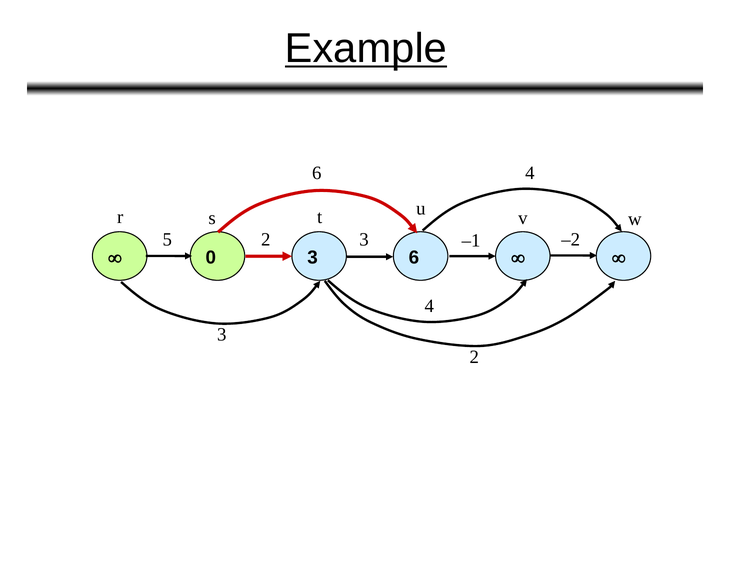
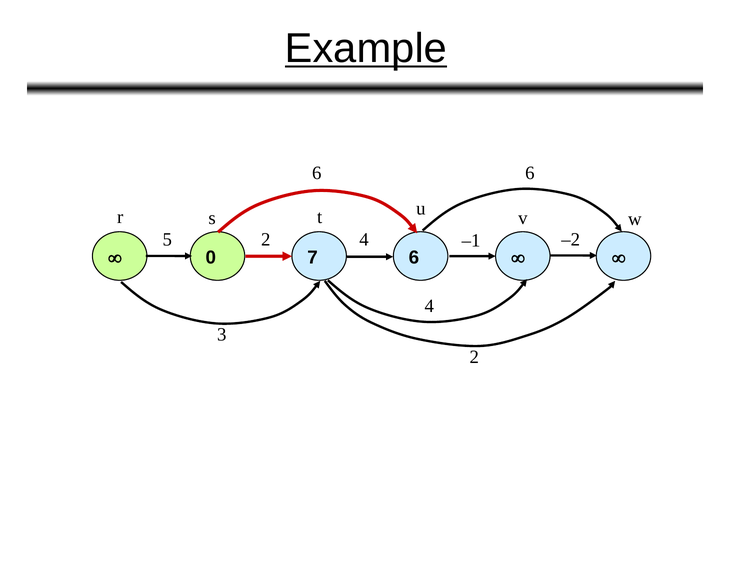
6 4: 4 -> 6
5 2 3: 3 -> 4
0 3: 3 -> 7
